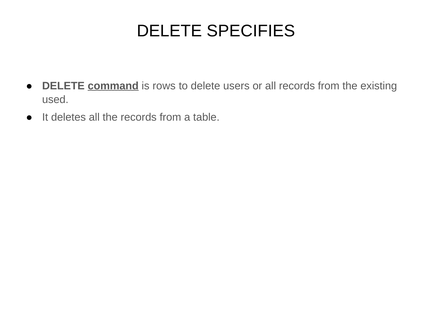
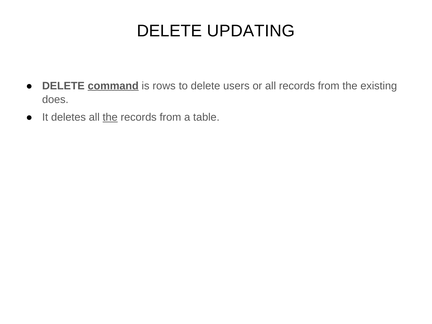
SPECIFIES: SPECIFIES -> UPDATING
used: used -> does
the at (110, 117) underline: none -> present
